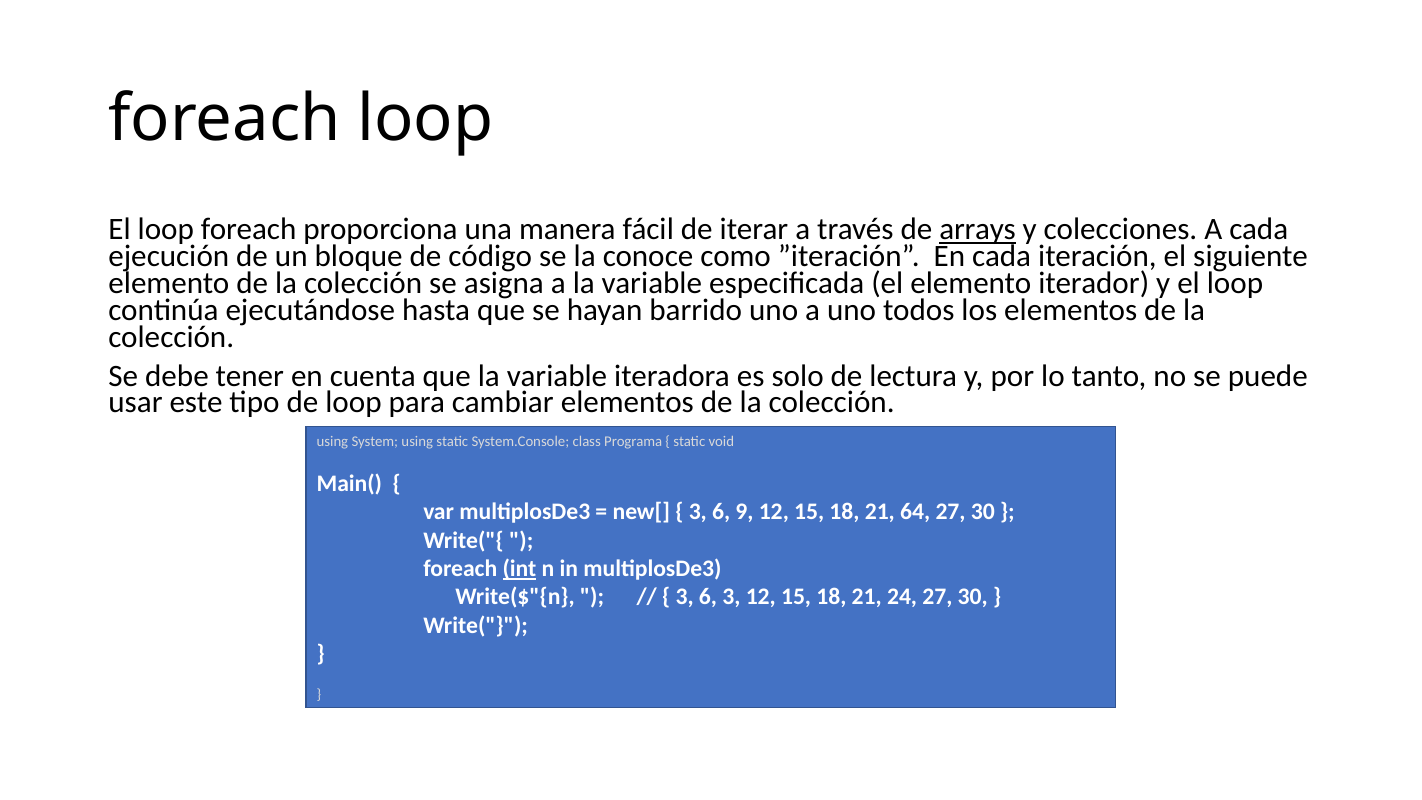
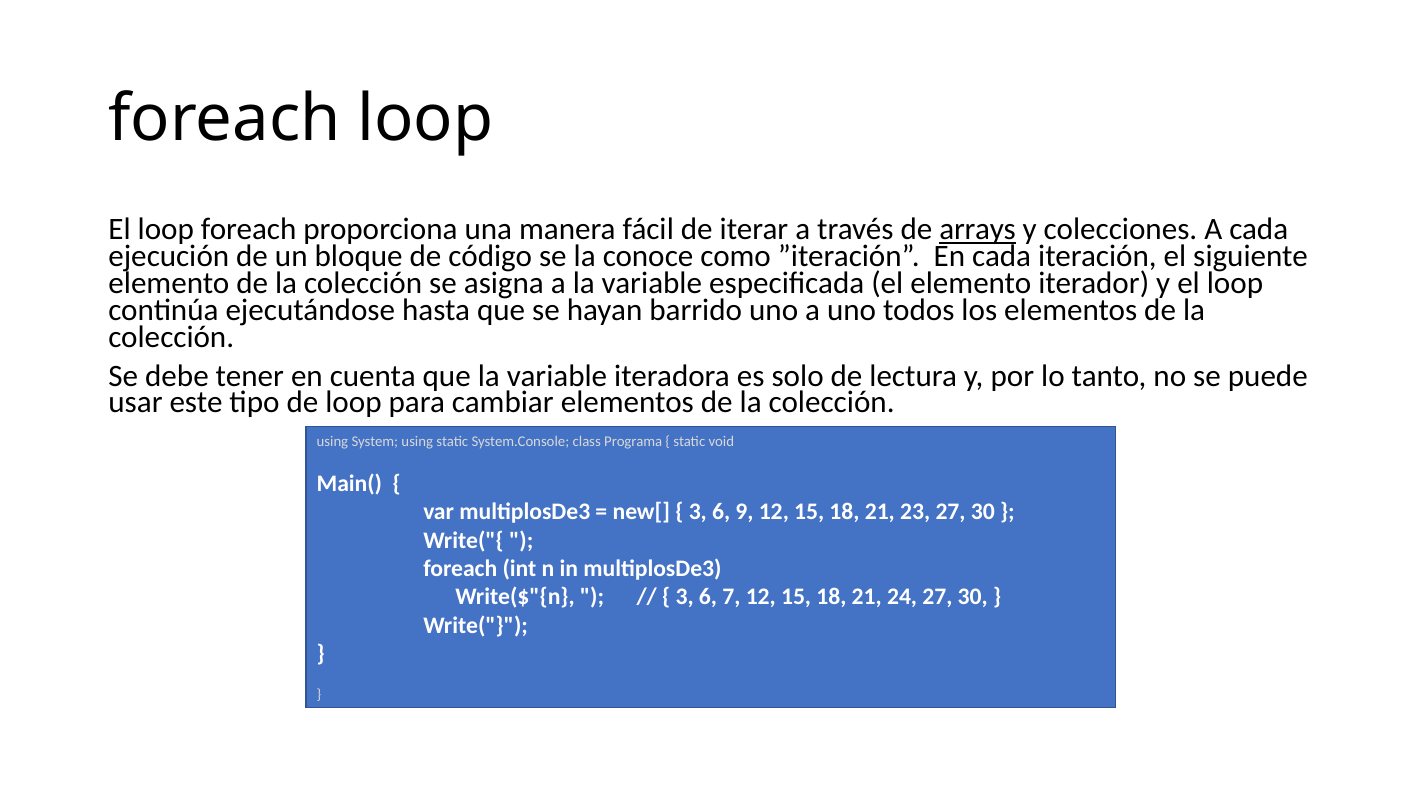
64: 64 -> 23
int underline: present -> none
6 3: 3 -> 7
